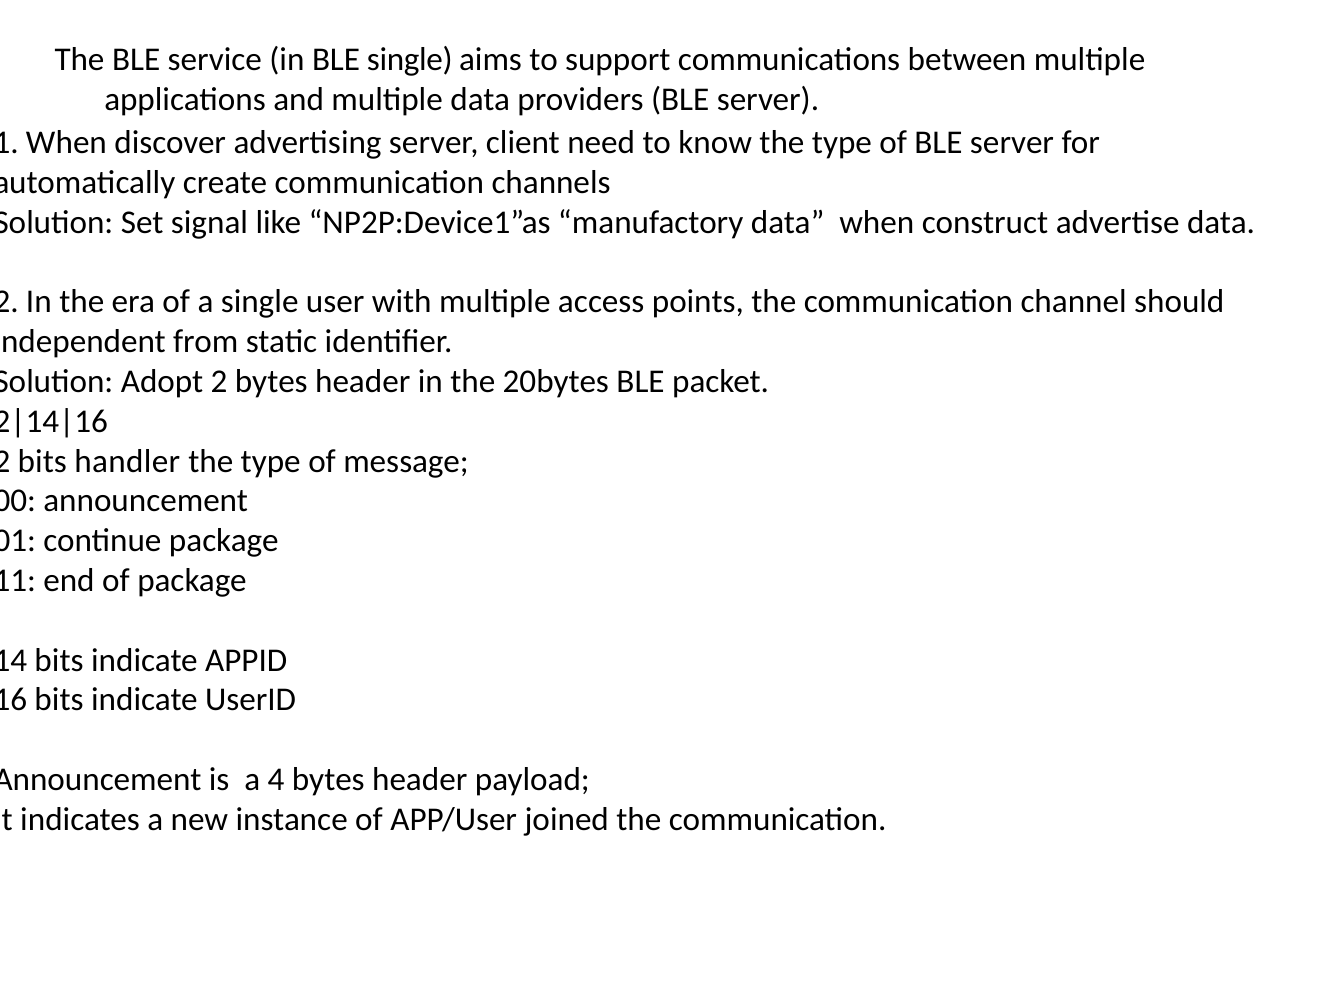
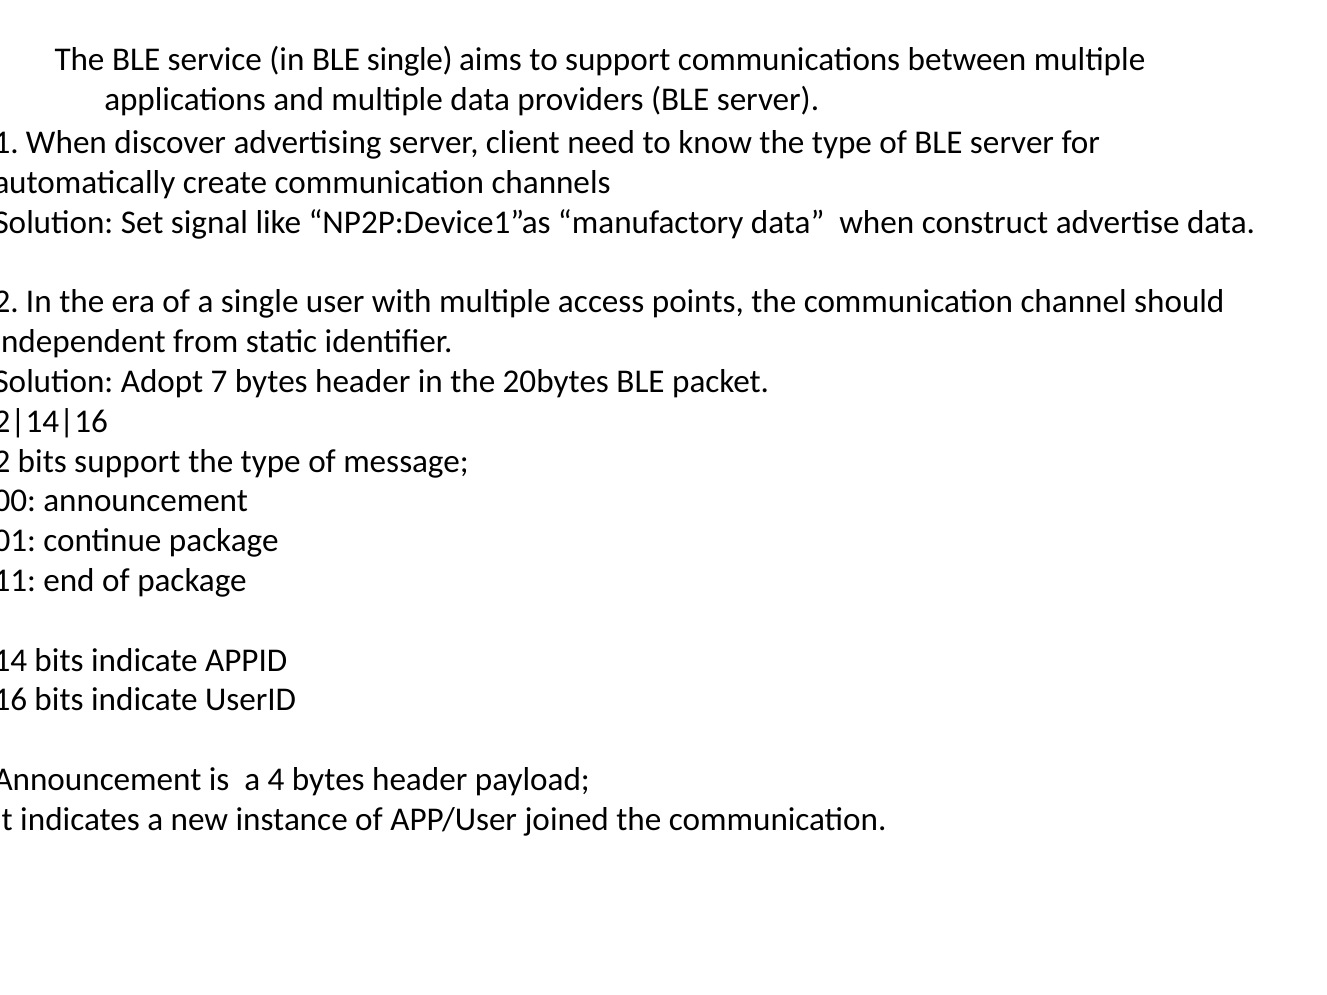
Adopt 2: 2 -> 7
bits handler: handler -> support
